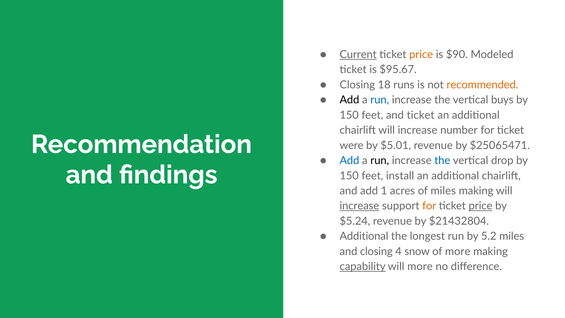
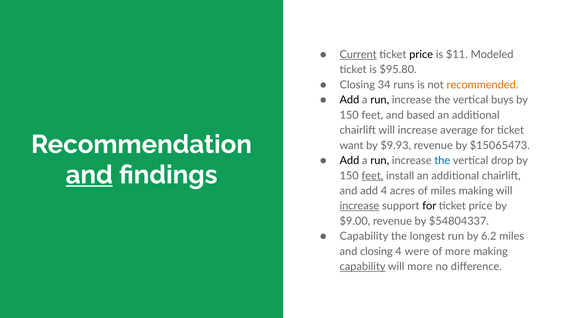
price at (421, 54) colour: orange -> black
$90: $90 -> $11
$95.67: $95.67 -> $95.80
18: 18 -> 34
run at (380, 100) colour: blue -> black
and ticket: ticket -> based
number: number -> average
were: were -> want
$5.01: $5.01 -> $9.93
$25065471: $25065471 -> $15065473
Add at (349, 160) colour: blue -> black
and at (89, 175) underline: none -> present
feet at (372, 176) underline: none -> present
add 1: 1 -> 4
for at (429, 206) colour: orange -> black
price at (481, 206) underline: present -> none
$5.24: $5.24 -> $9.00
$21432804: $21432804 -> $54804337
Additional at (364, 236): Additional -> Capability
5.2: 5.2 -> 6.2
snow: snow -> were
